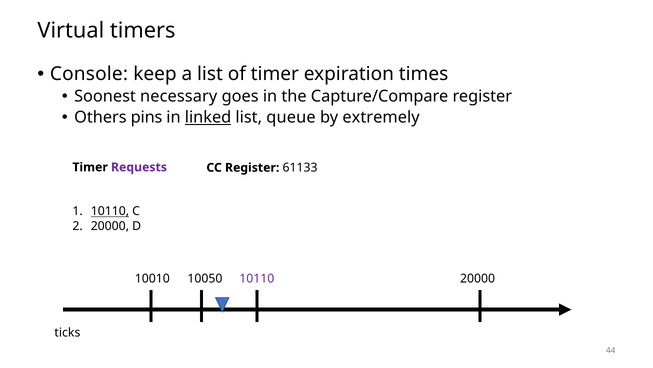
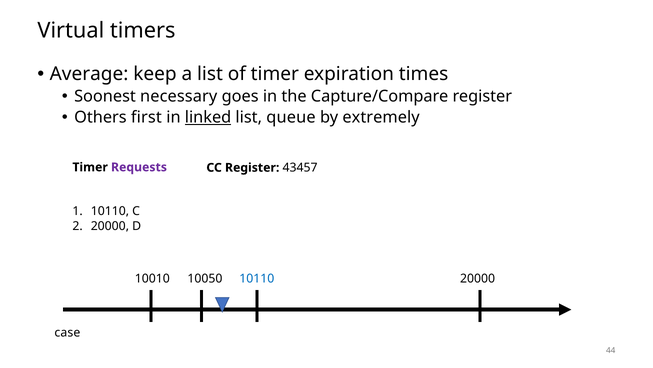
Console: Console -> Average
pins: pins -> first
61133: 61133 -> 43457
10110 at (110, 211) underline: present -> none
10110 at (257, 278) colour: purple -> blue
ticks: ticks -> case
